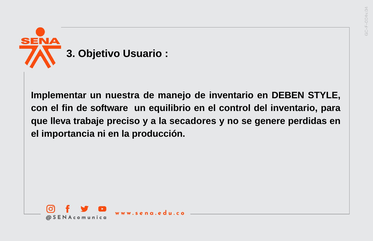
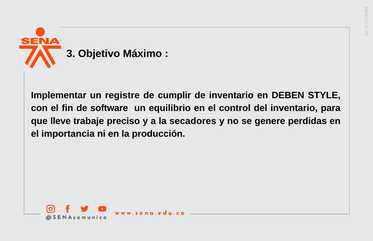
Usuario: Usuario -> Máximo
nuestra: nuestra -> registre
manejo: manejo -> cumplir
lleva: lleva -> lleve
